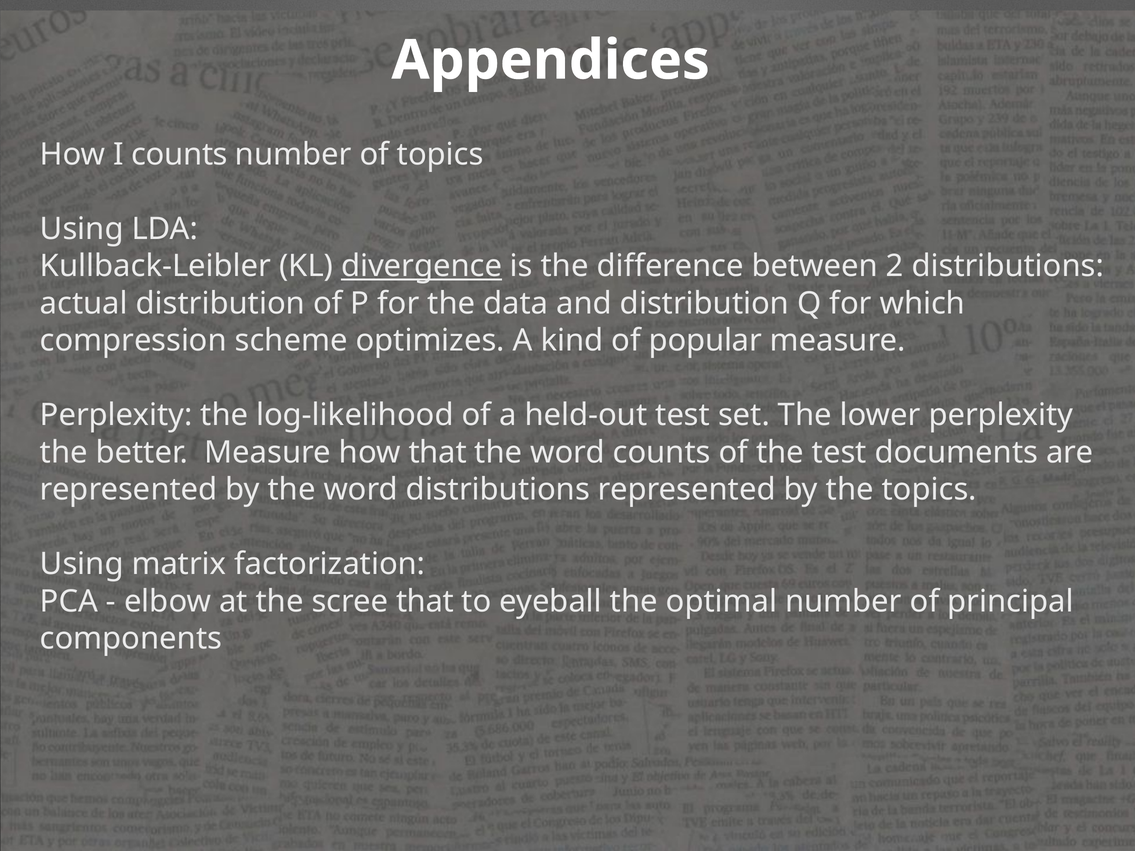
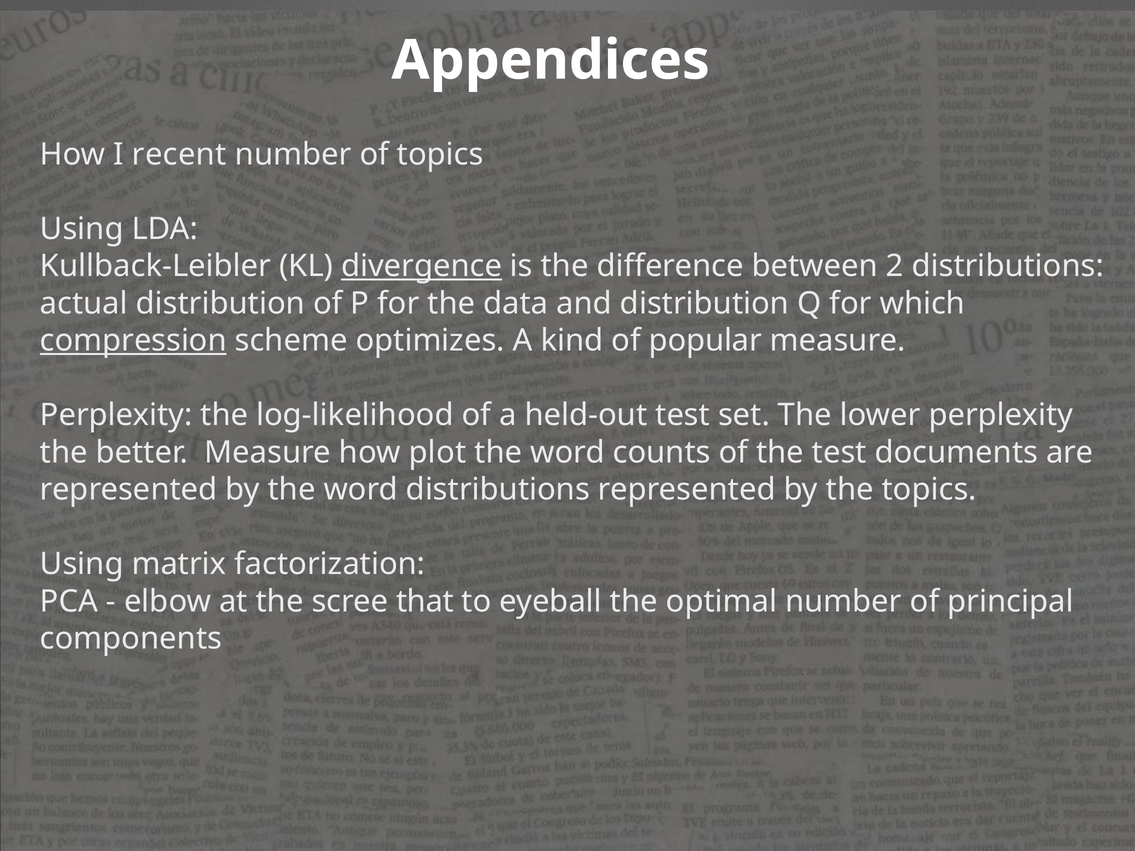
I counts: counts -> recent
compression underline: none -> present
how that: that -> plot
